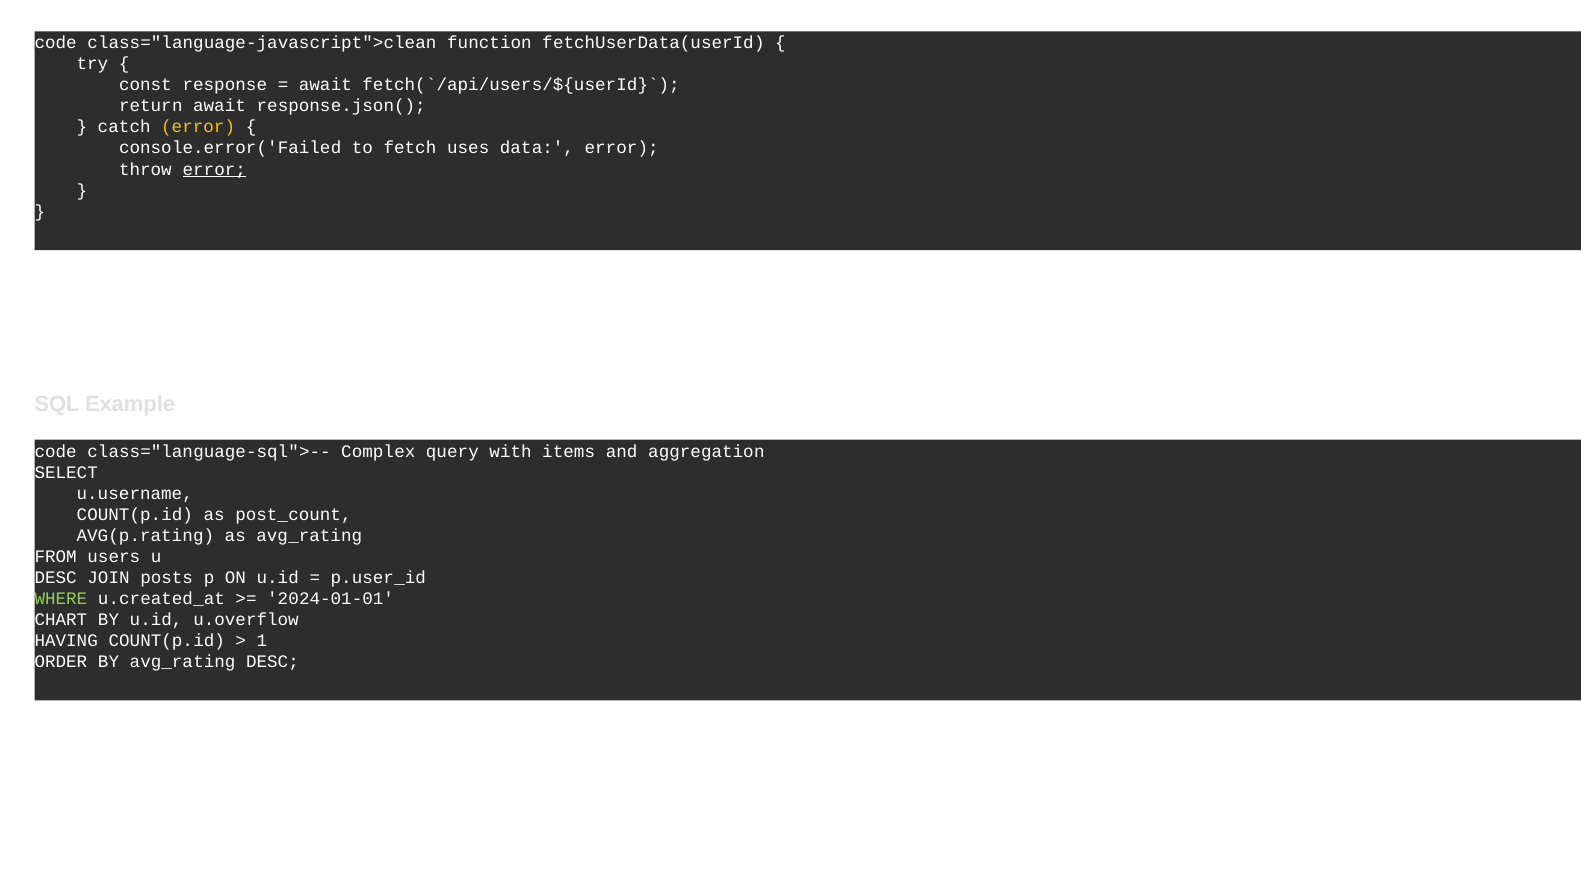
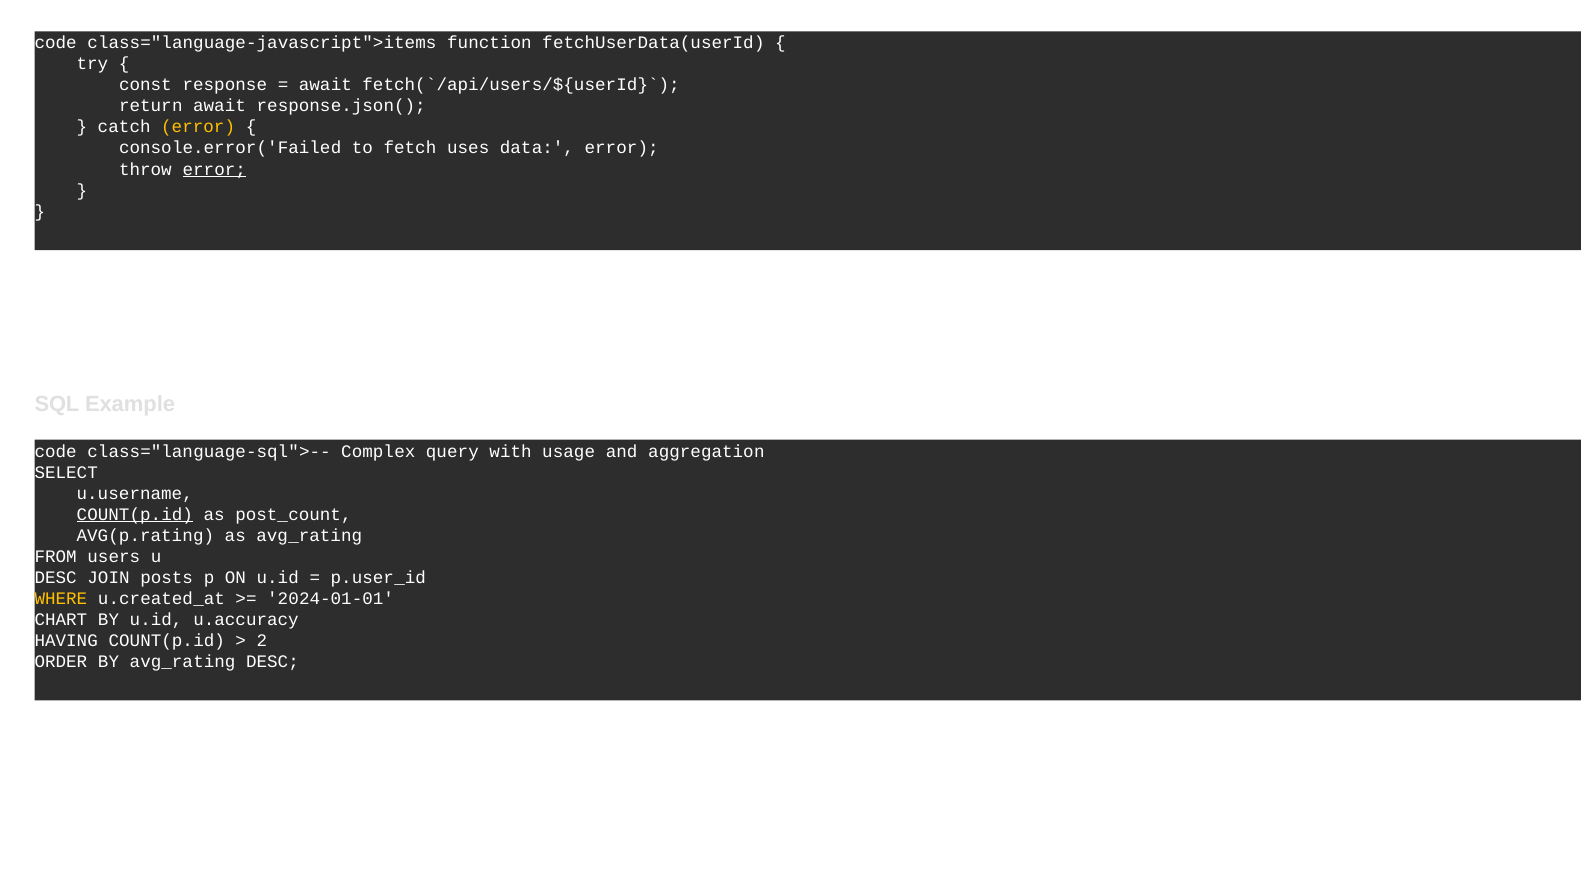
class="language-javascript">clean: class="language-javascript">clean -> class="language-javascript">items
items: items -> usage
COUNT(p.id at (135, 515) underline: none -> present
WHERE colour: light green -> yellow
u.overflow: u.overflow -> u.accuracy
1: 1 -> 2
